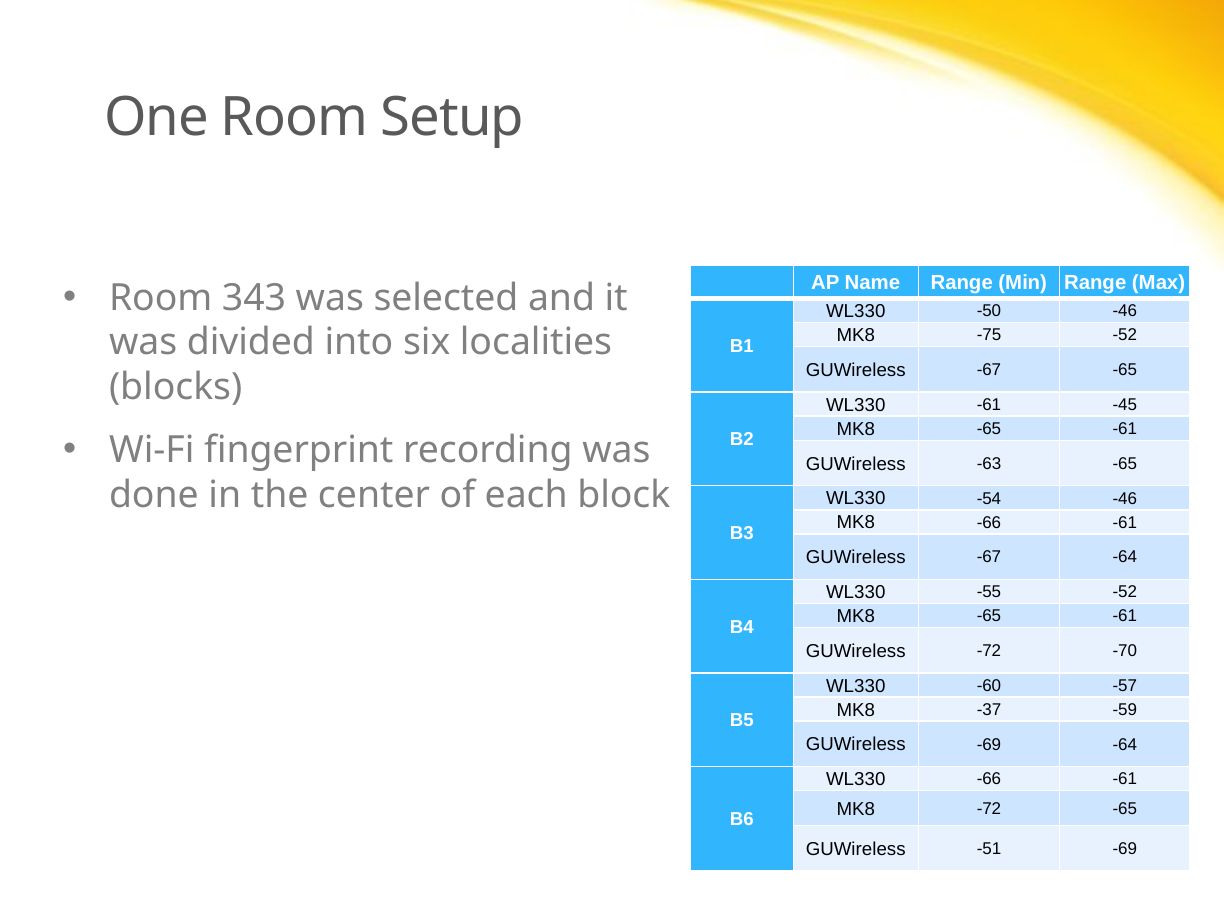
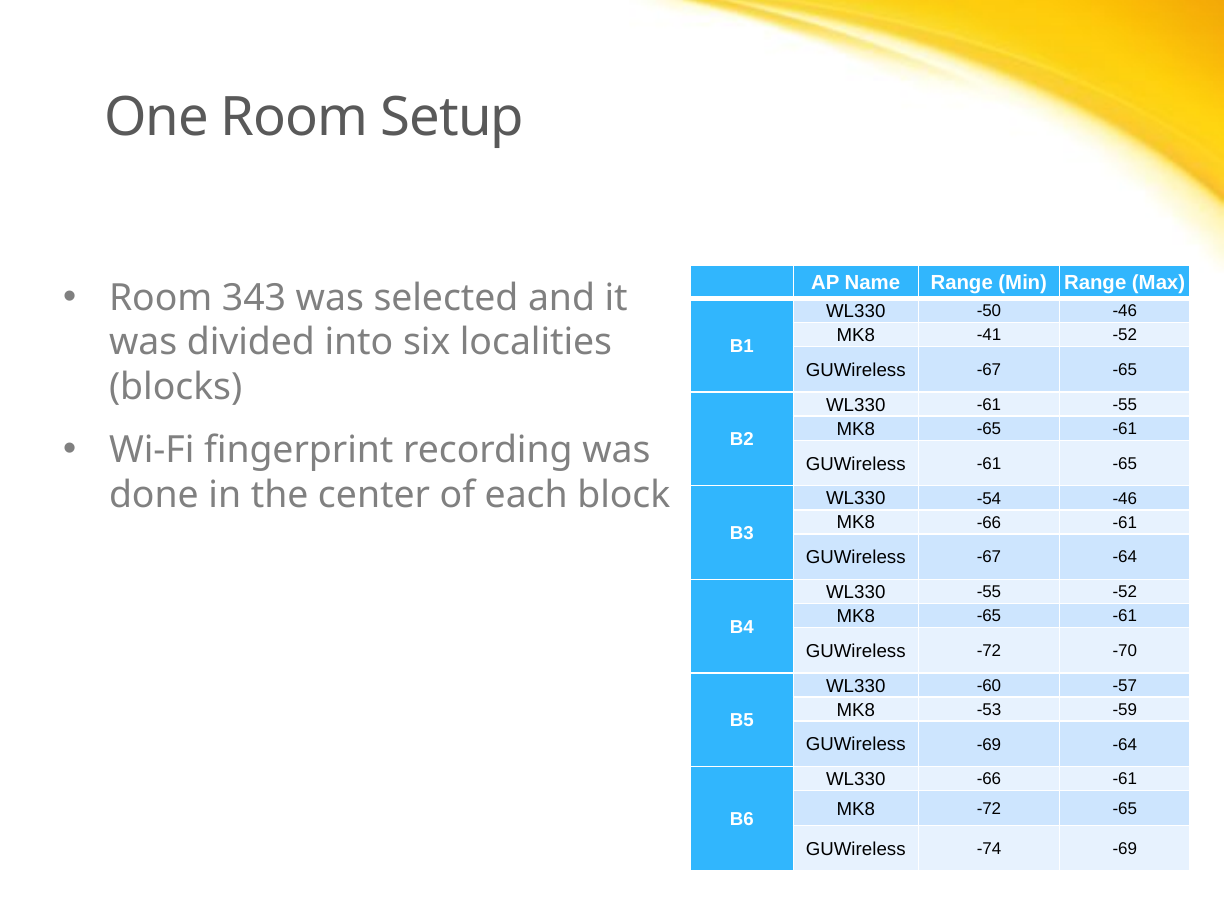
-75: -75 -> -41
-61 -45: -45 -> -55
GUWireless -63: -63 -> -61
-37: -37 -> -53
-51: -51 -> -74
